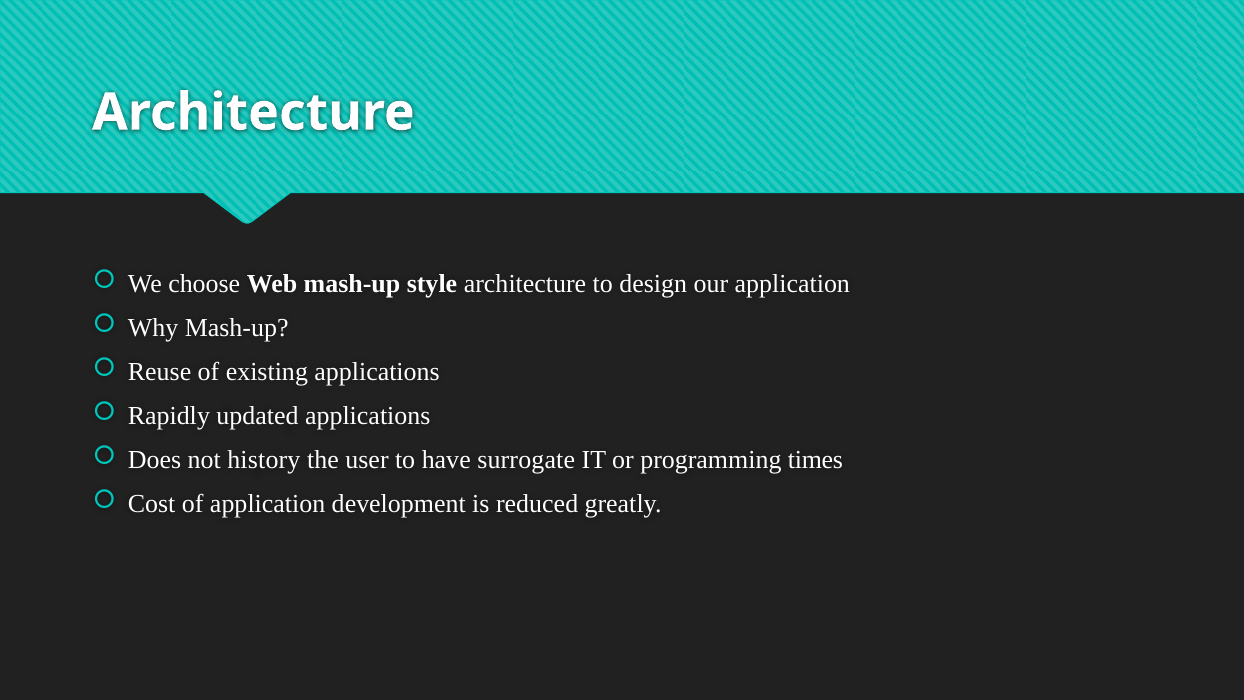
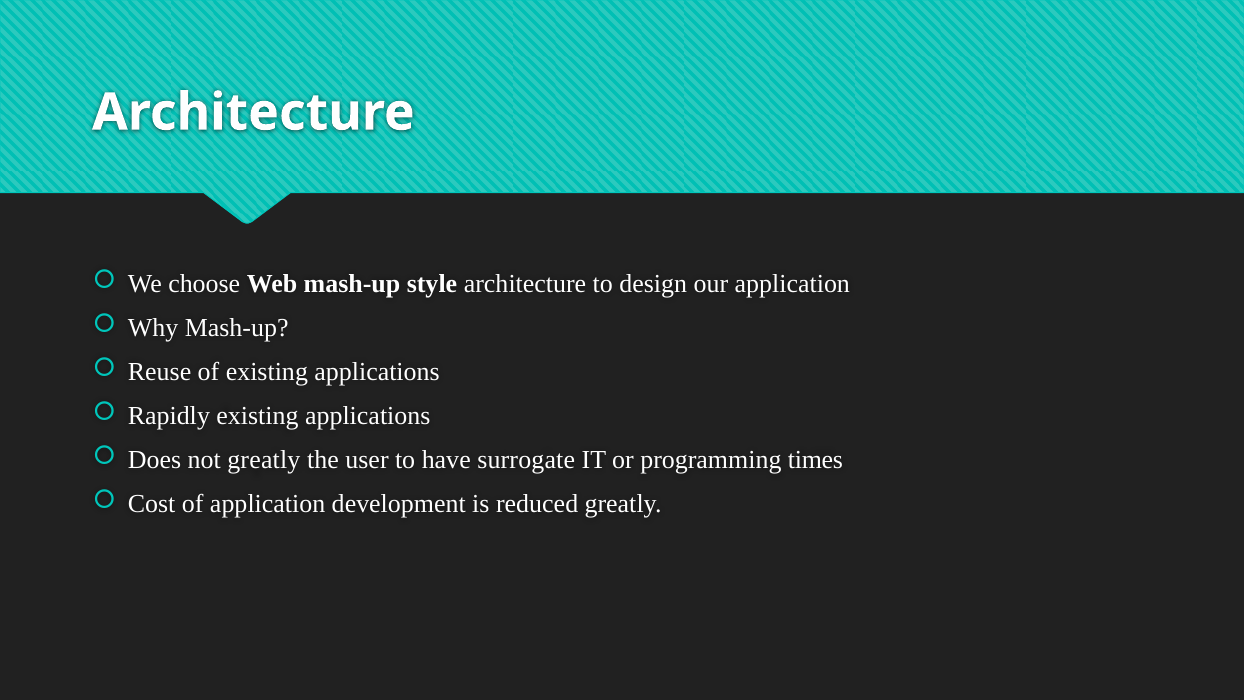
Rapidly updated: updated -> existing
not history: history -> greatly
